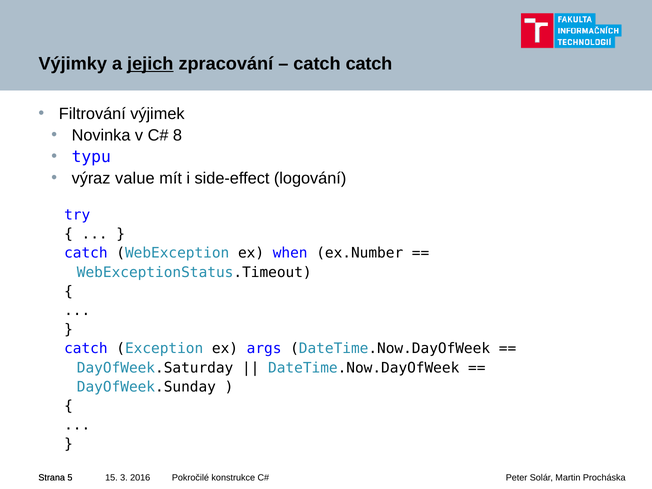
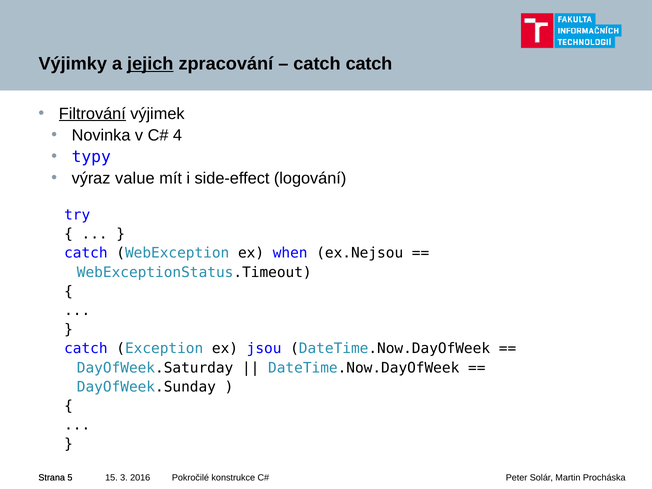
Filtrování underline: none -> present
8: 8 -> 4
typu: typu -> typy
ex.Number: ex.Number -> ex.Nejsou
args: args -> jsou
